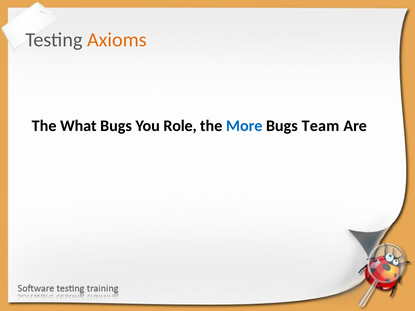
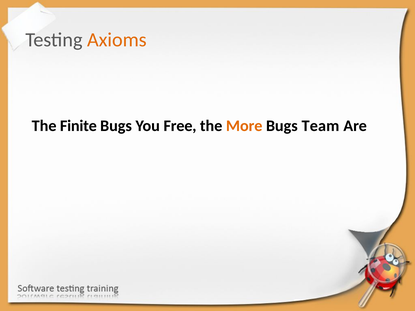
What: What -> Finite
Role: Role -> Free
More colour: blue -> orange
